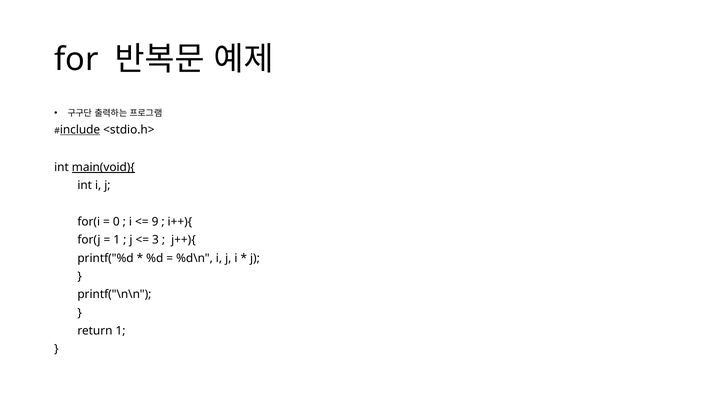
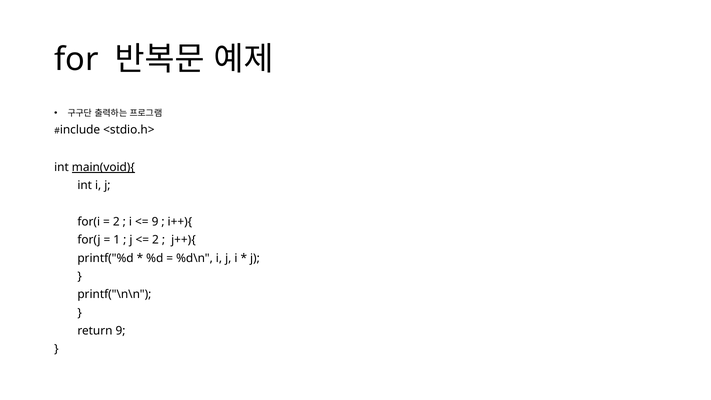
include underline: present -> none
0 at (116, 222): 0 -> 2
3 at (155, 240): 3 -> 2
return 1: 1 -> 9
